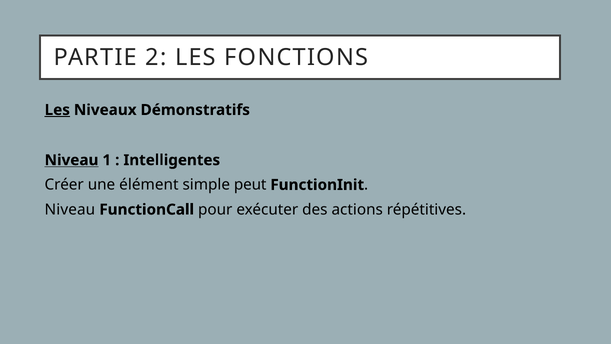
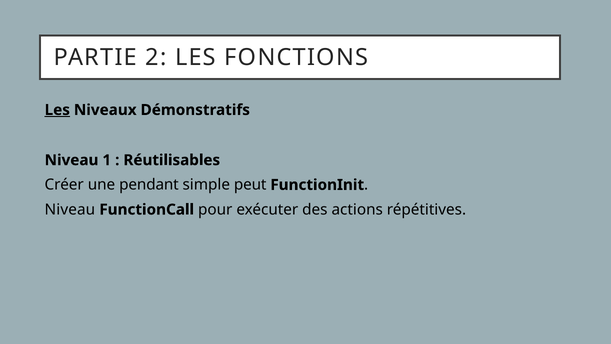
Niveau at (72, 160) underline: present -> none
Intelligentes: Intelligentes -> Réutilisables
élément: élément -> pendant
